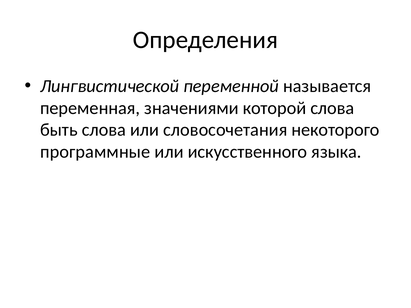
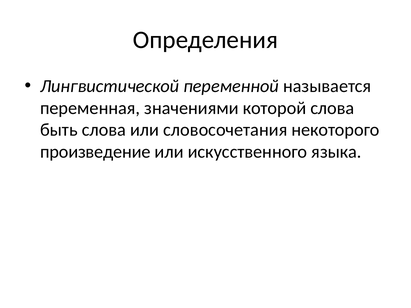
программные: программные -> произведение
